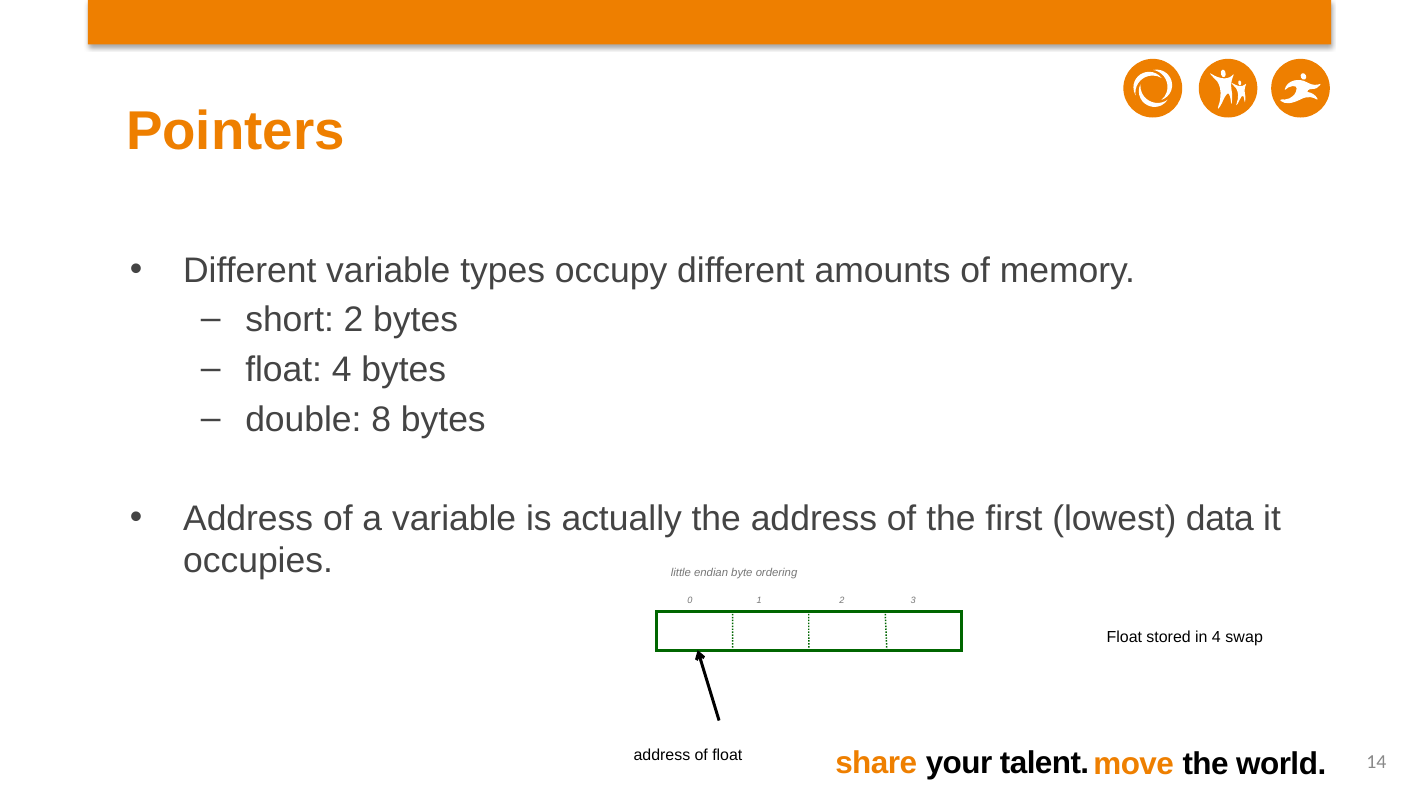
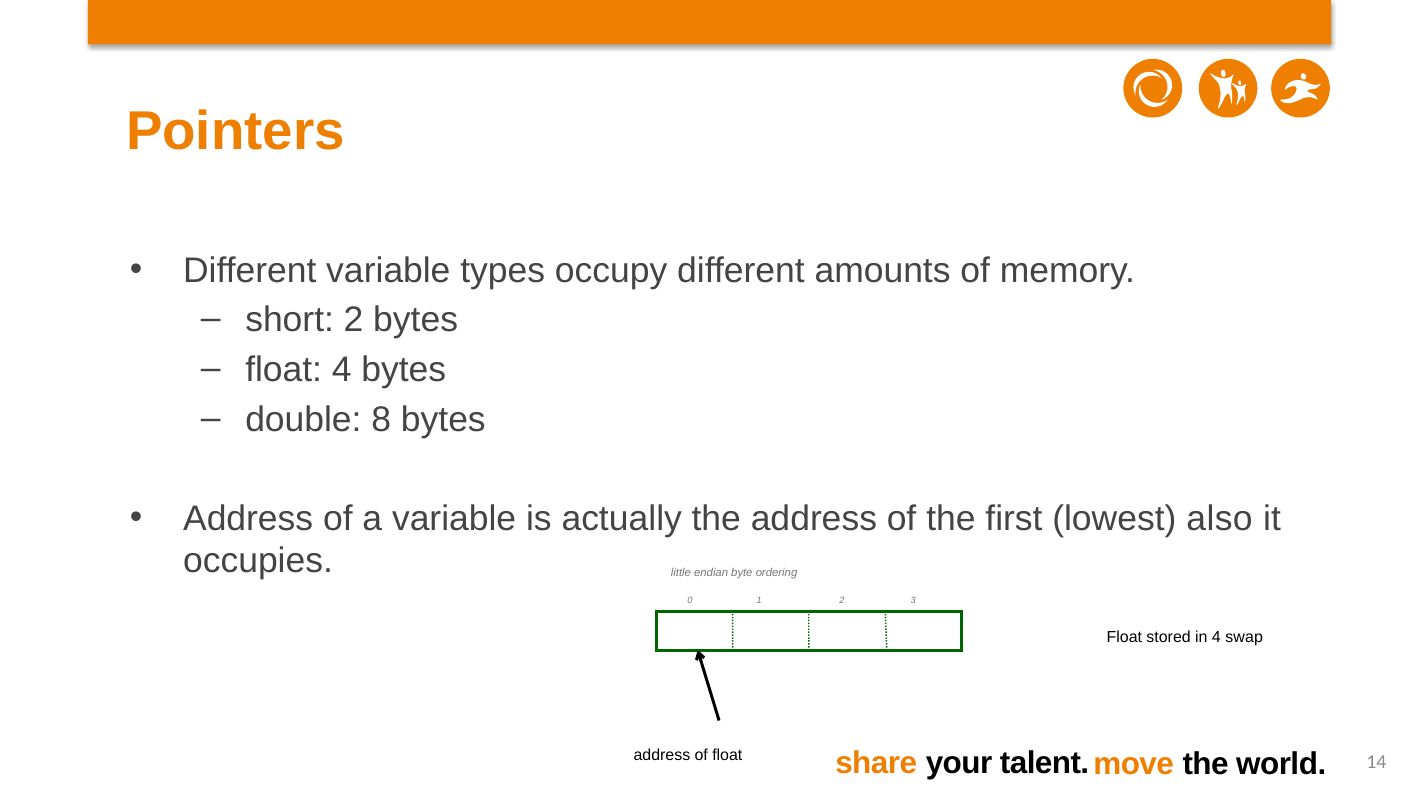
data: data -> also
